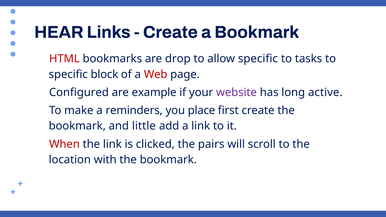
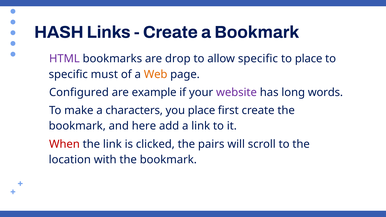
HEAR: HEAR -> HASH
HTML colour: red -> purple
to tasks: tasks -> place
block: block -> must
Web colour: red -> orange
active: active -> words
reminders: reminders -> characters
little: little -> here
